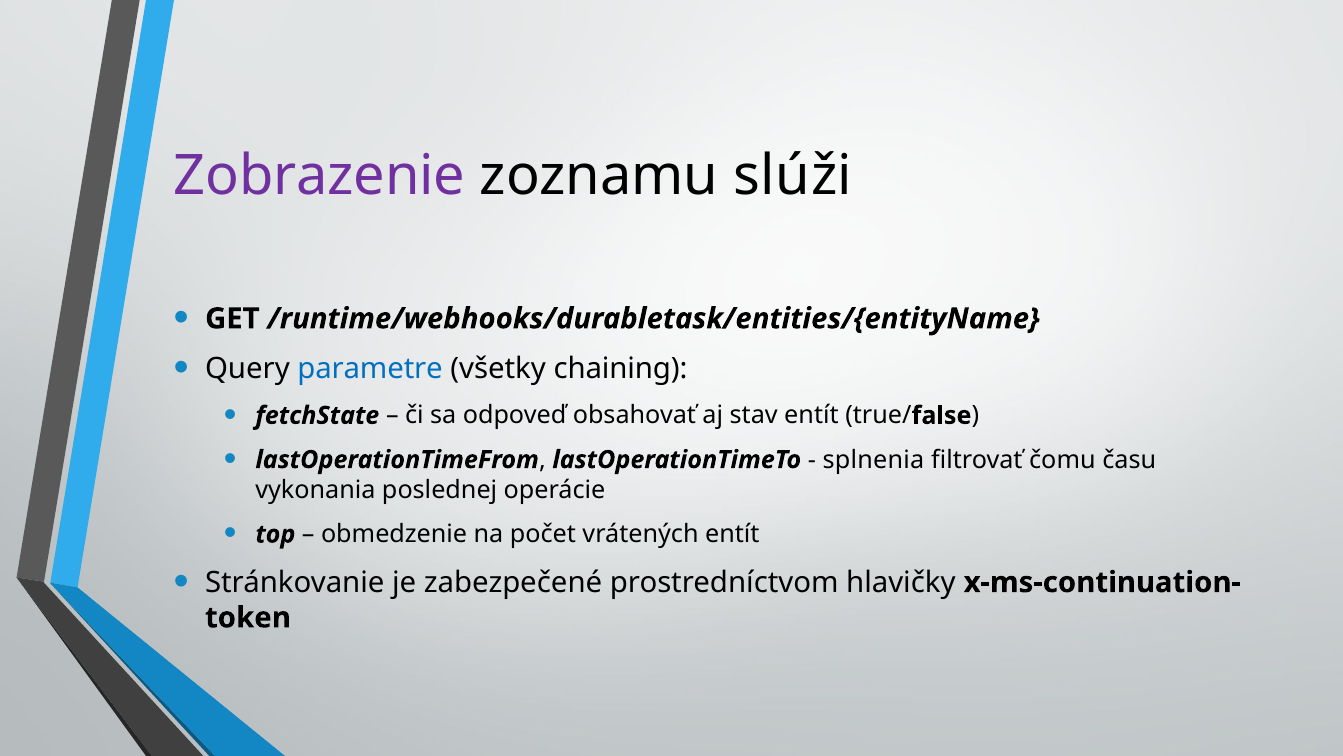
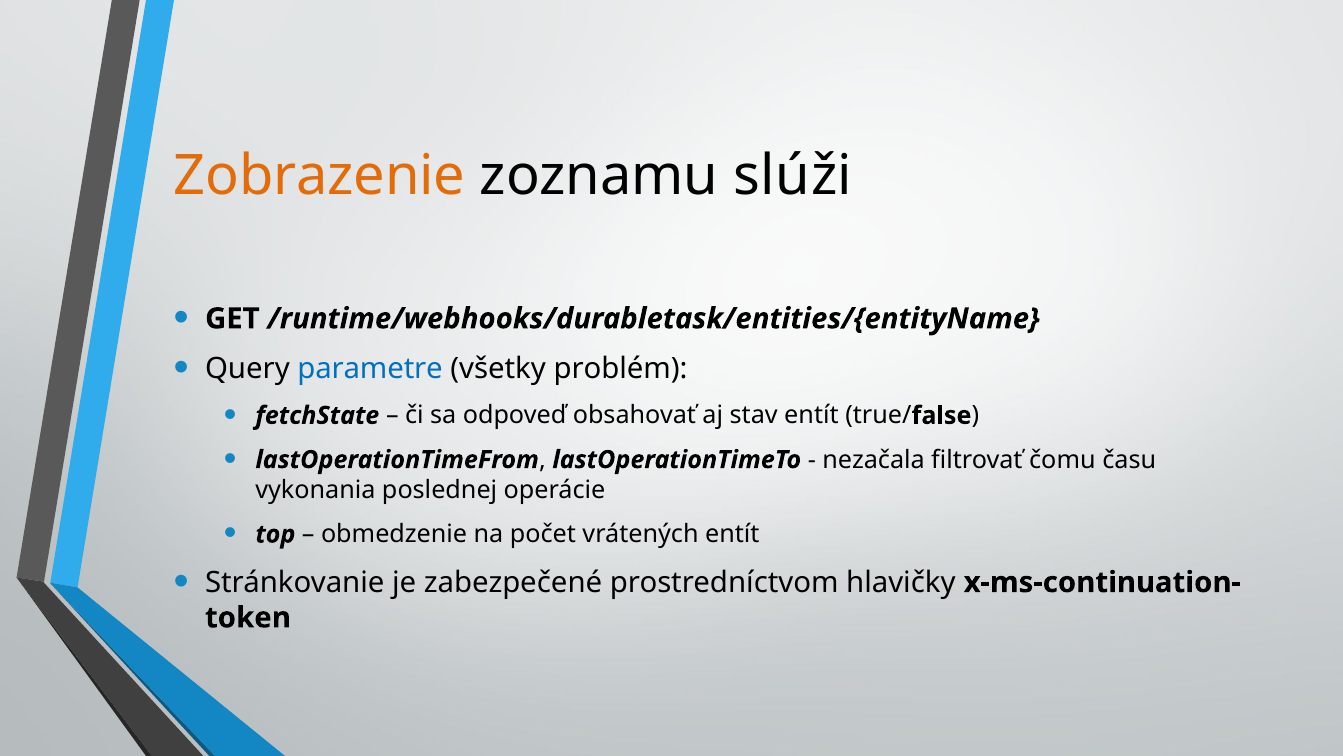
Zobrazenie colour: purple -> orange
chaining: chaining -> problém
splnenia: splnenia -> nezačala
